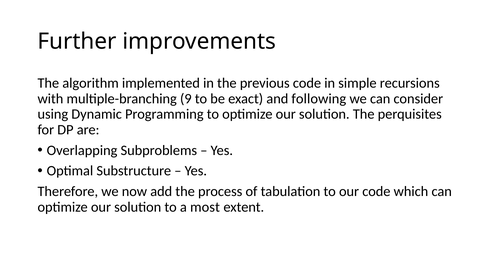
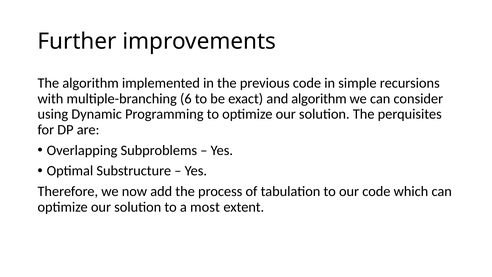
9: 9 -> 6
and following: following -> algorithm
